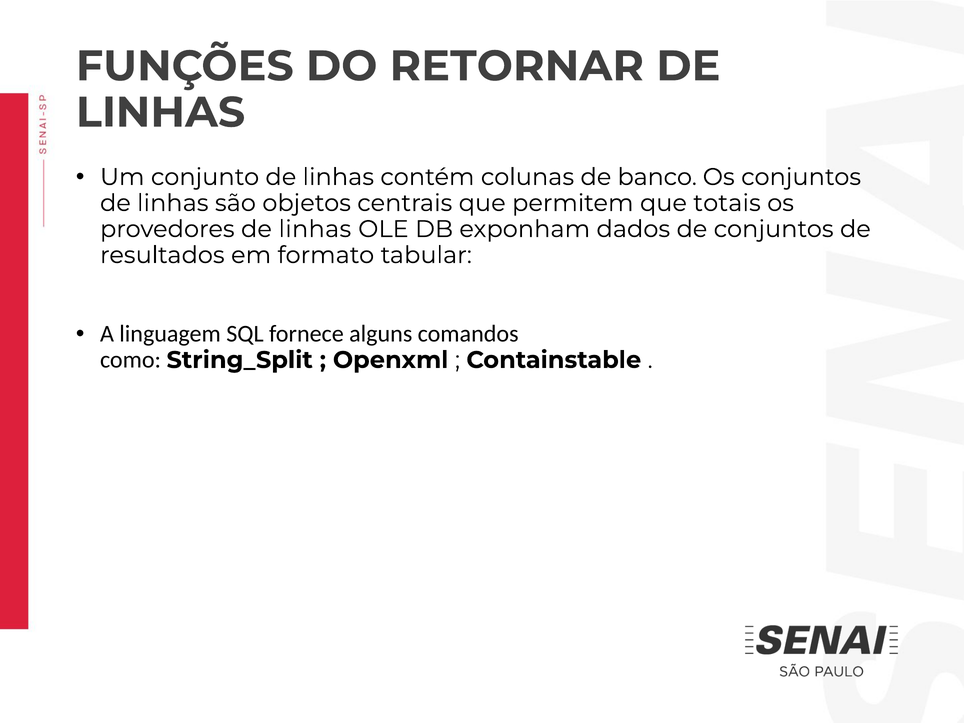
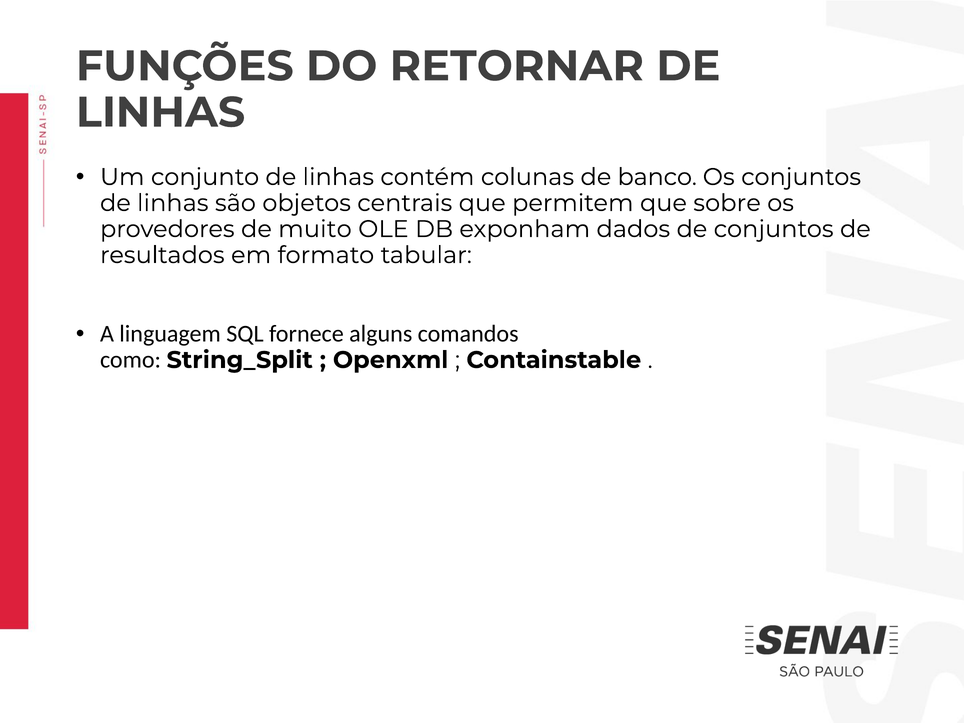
totais: totais -> sobre
provedores de linhas: linhas -> muito
